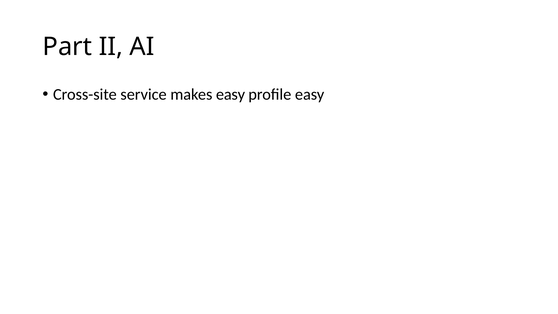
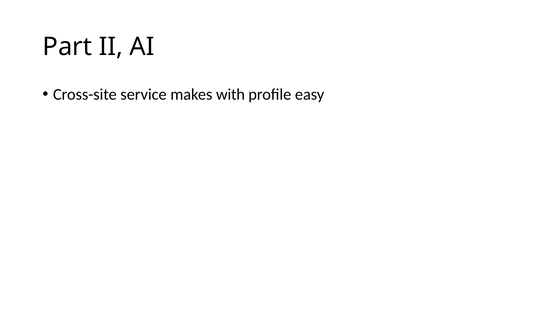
makes easy: easy -> with
